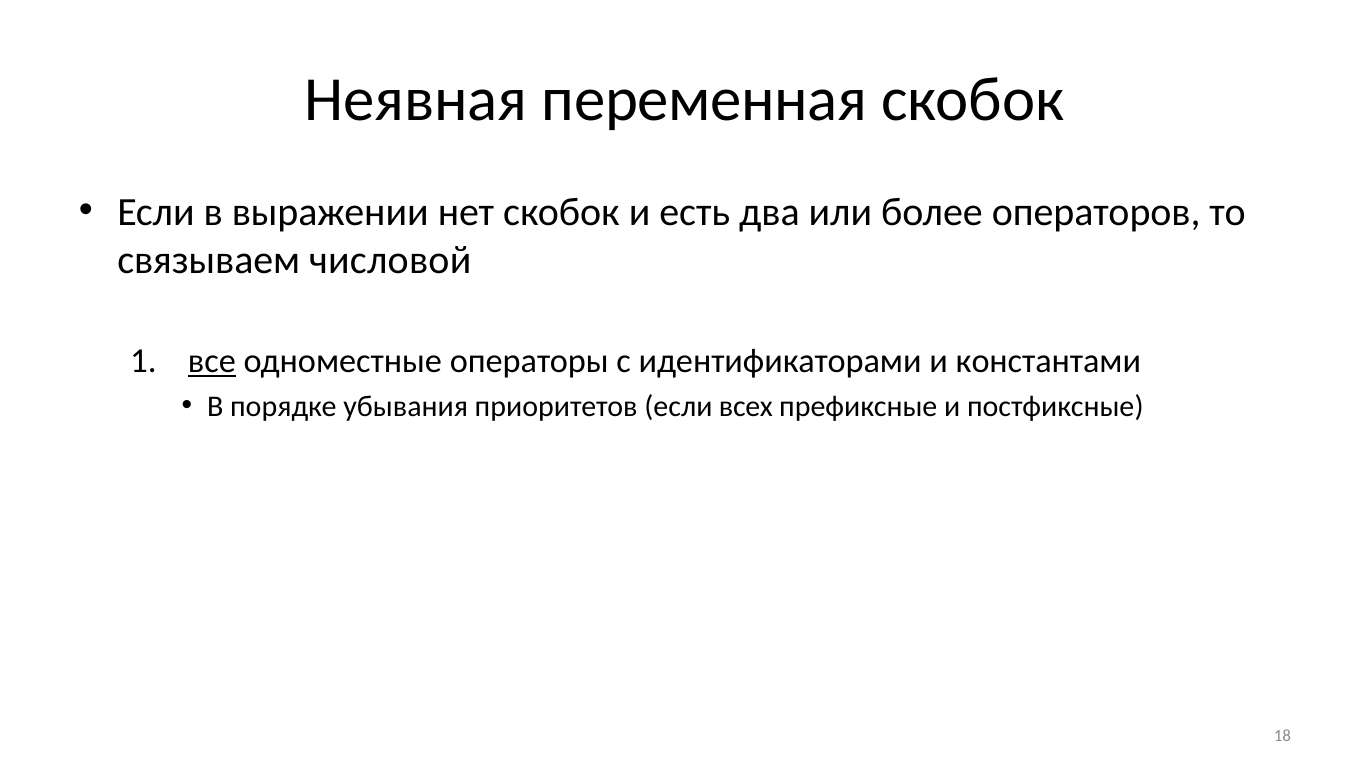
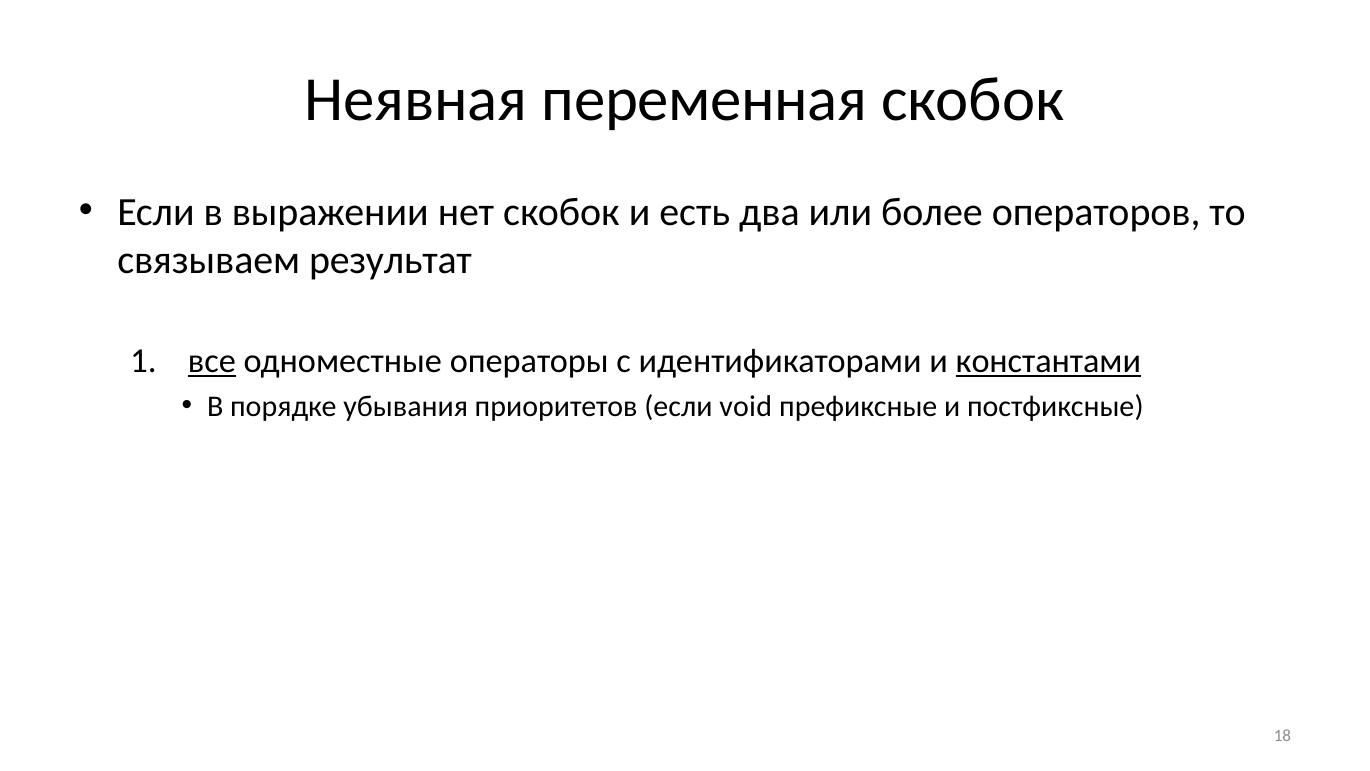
числовой: числовой -> результат
константами at (1048, 361) underline: none -> present
всех: всех -> void
